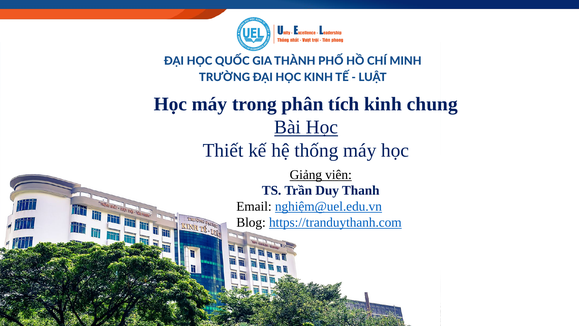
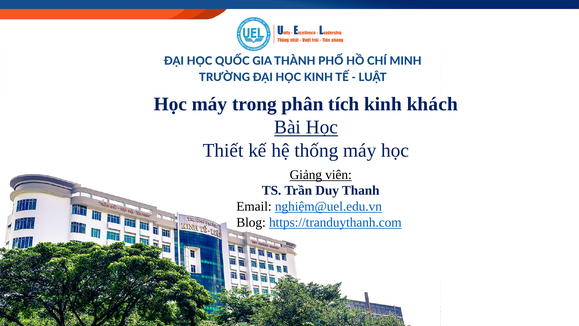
chung: chung -> khách
